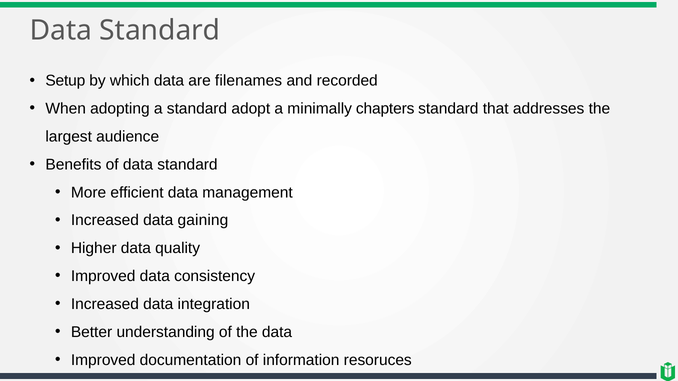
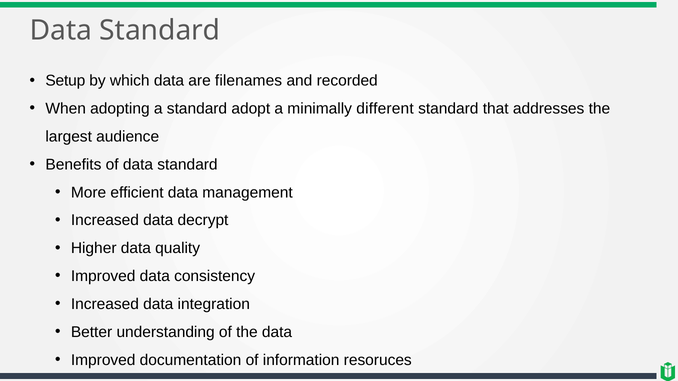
chapters: chapters -> different
gaining: gaining -> decrypt
